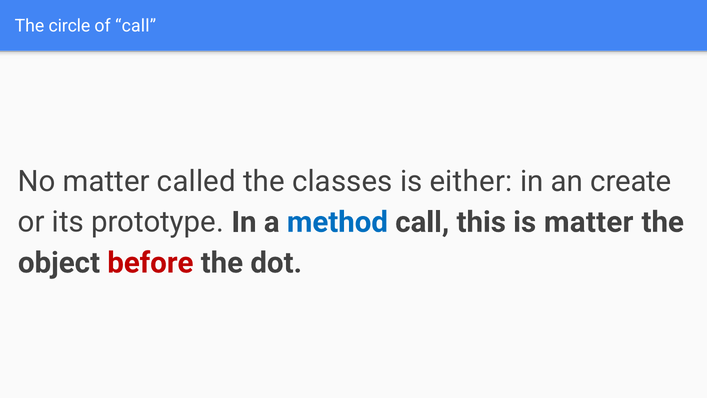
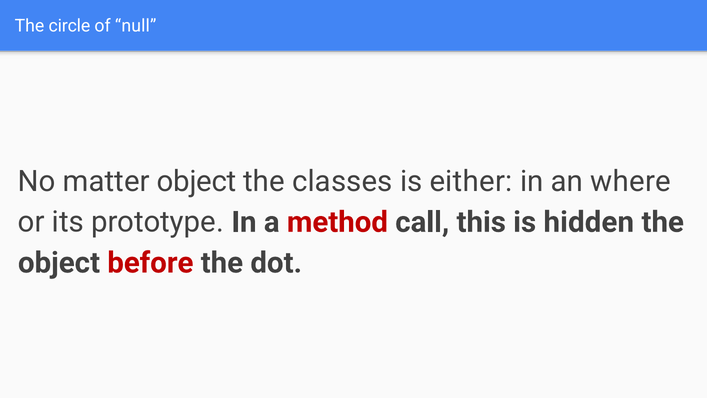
of call: call -> null
matter called: called -> object
create: create -> where
method colour: blue -> red
is matter: matter -> hidden
